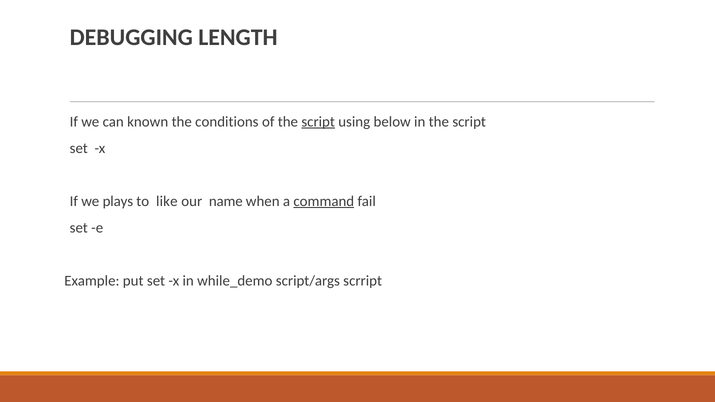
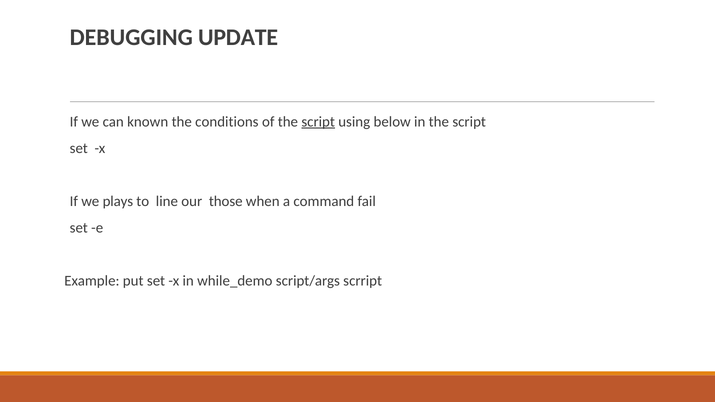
LENGTH: LENGTH -> UPDATE
like: like -> line
name: name -> those
command underline: present -> none
